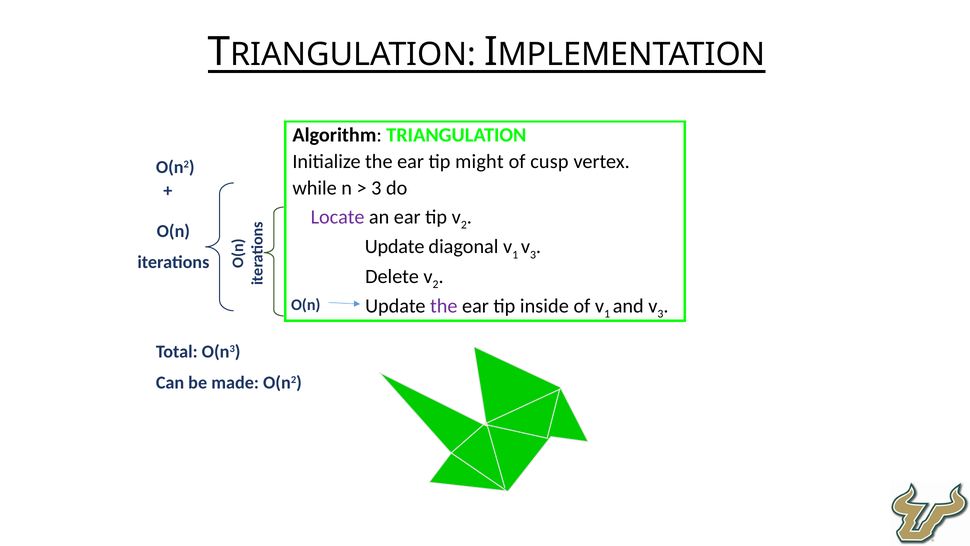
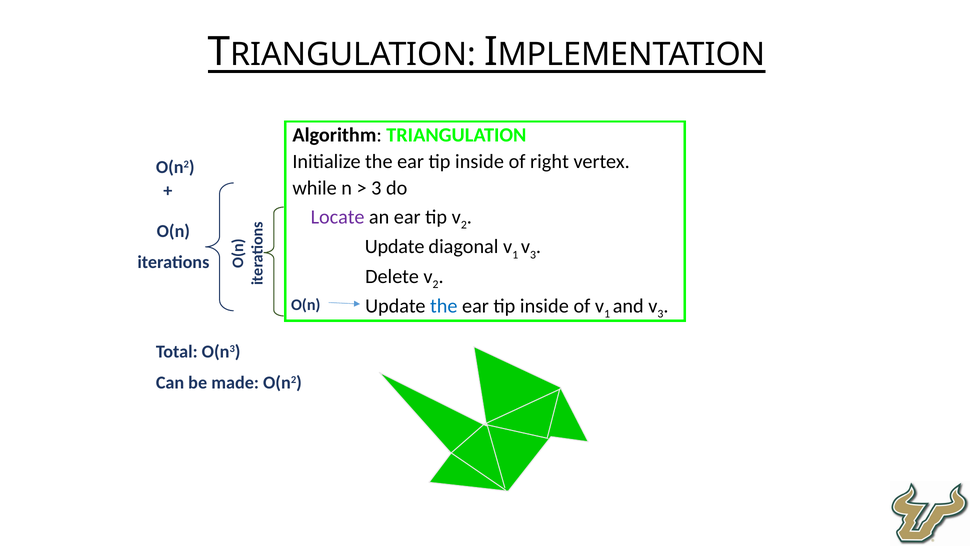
might at (479, 161): might -> inside
cusp: cusp -> right
the at (444, 306) colour: purple -> blue
